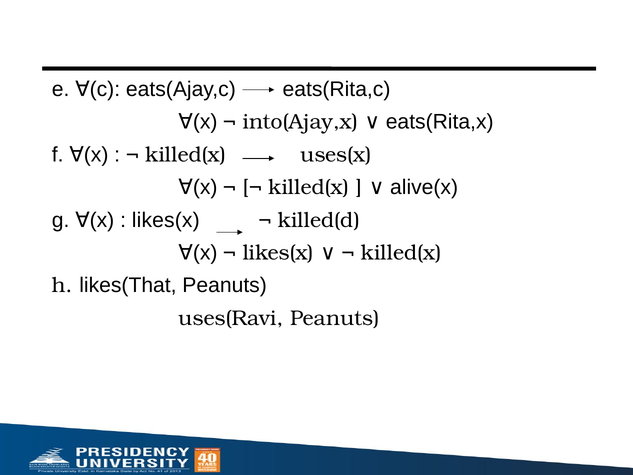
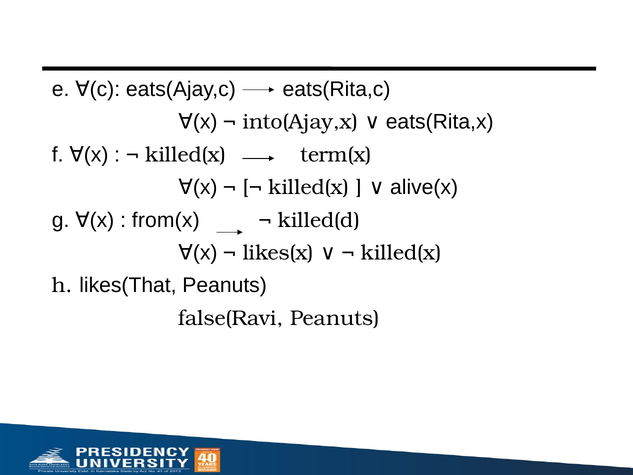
uses(x: uses(x -> term(x
likes(x at (166, 220): likes(x -> from(x
uses(Ravi: uses(Ravi -> false(Ravi
